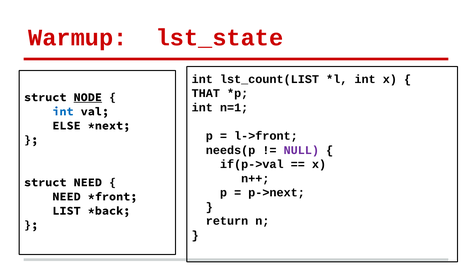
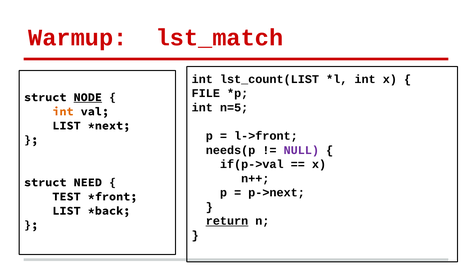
lst_state: lst_state -> lst_match
THAT: THAT -> FILE
n=1: n=1 -> n=5
int at (63, 111) colour: blue -> orange
ELSE at (67, 125): ELSE -> LIST
NEED at (67, 196): NEED -> TEST
return underline: none -> present
